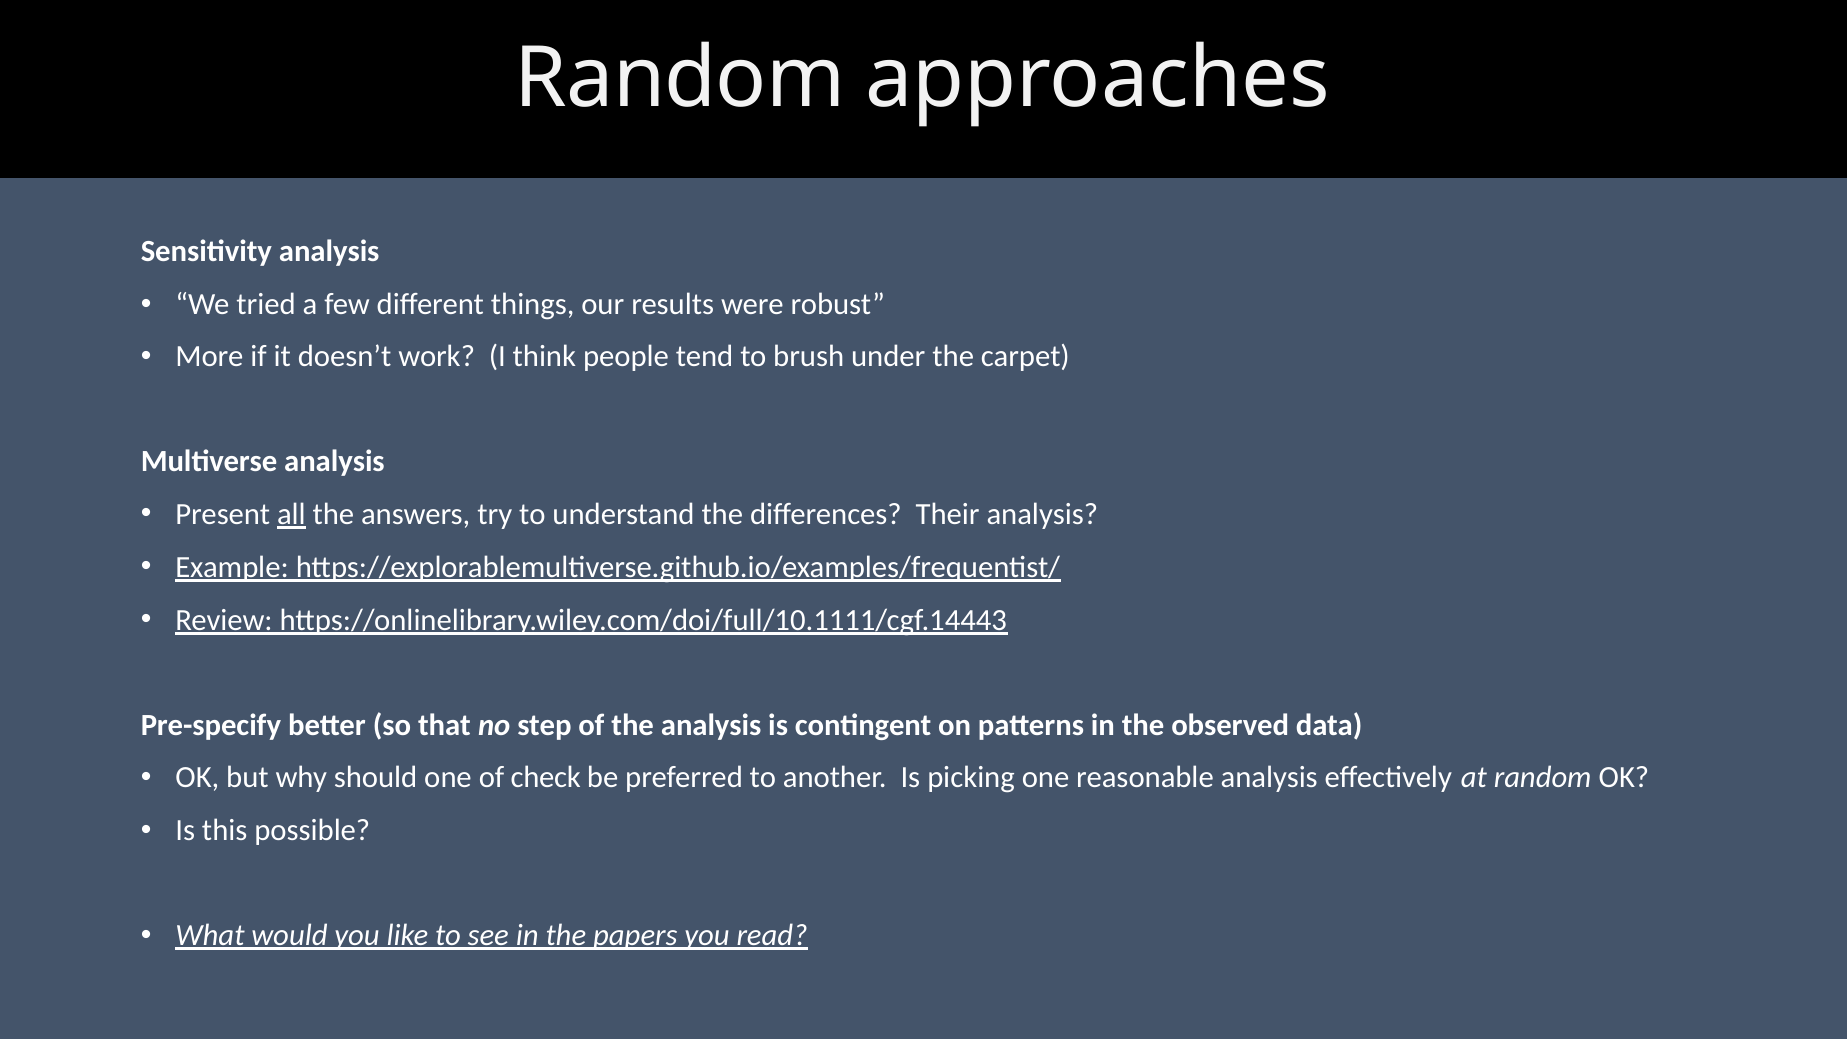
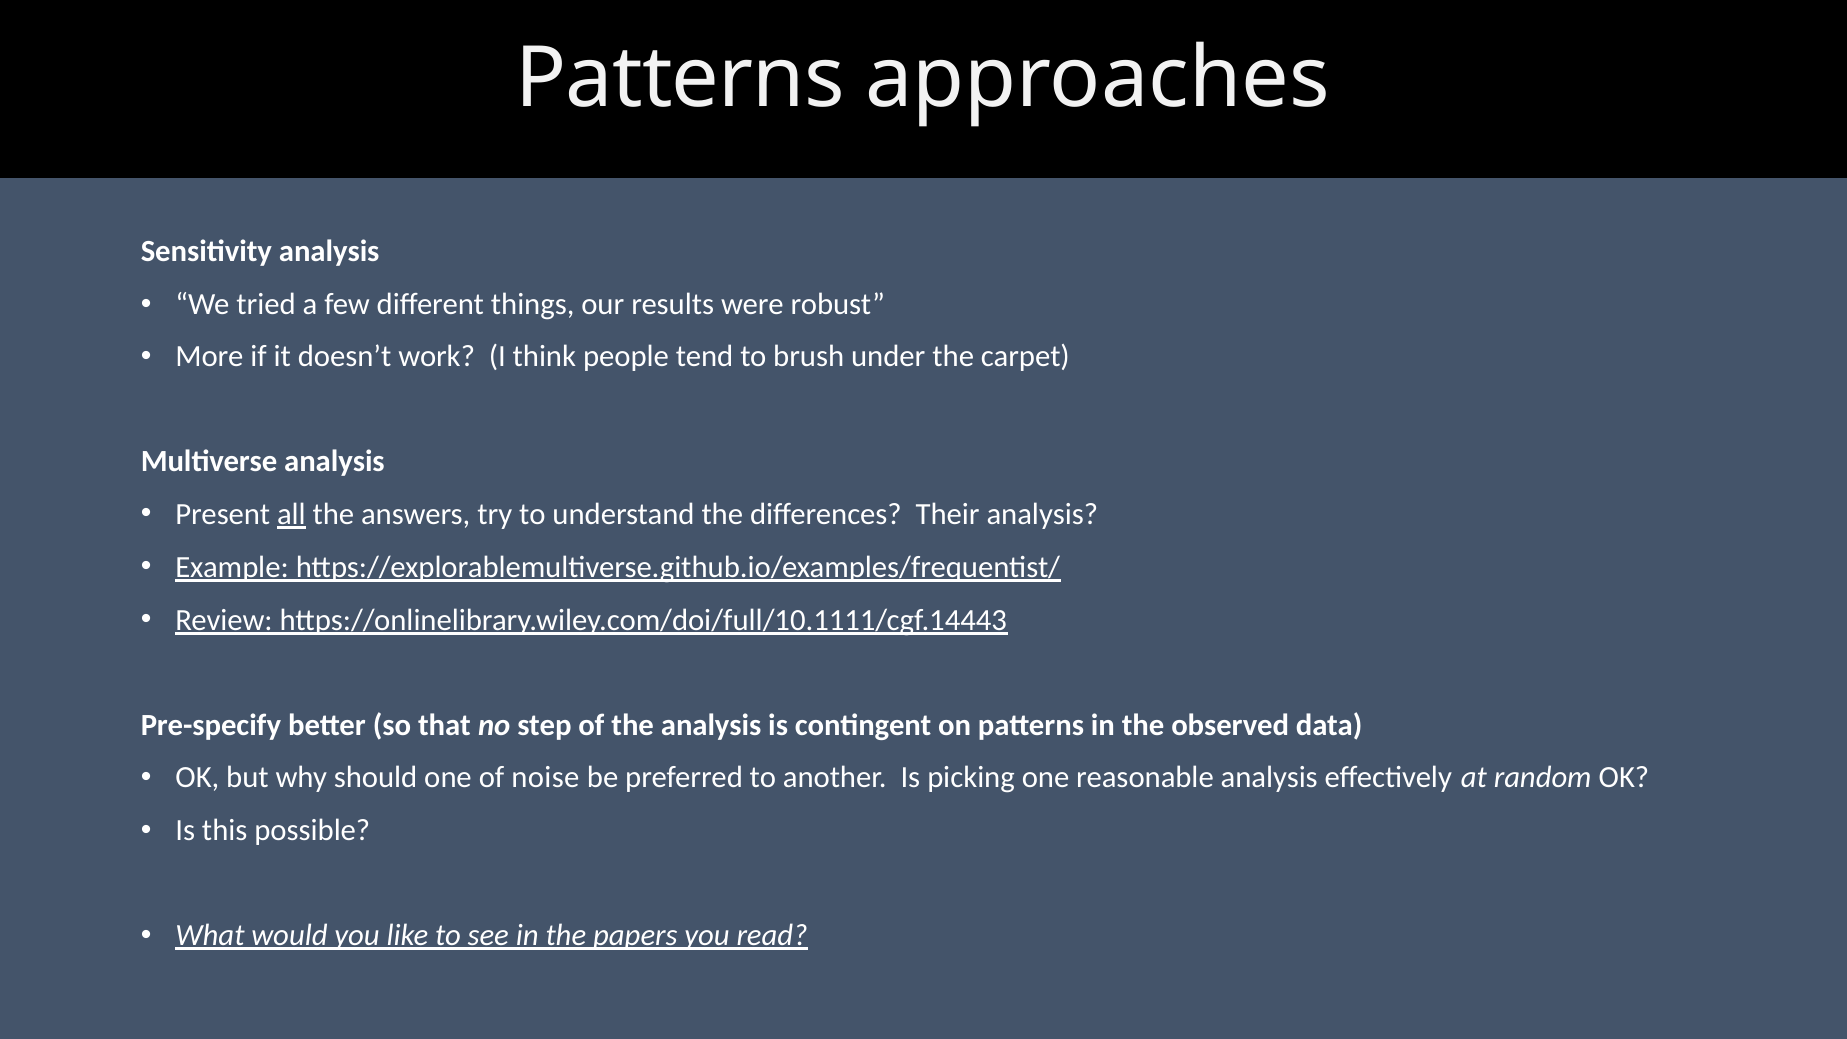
Random at (680, 78): Random -> Patterns
check: check -> noise
